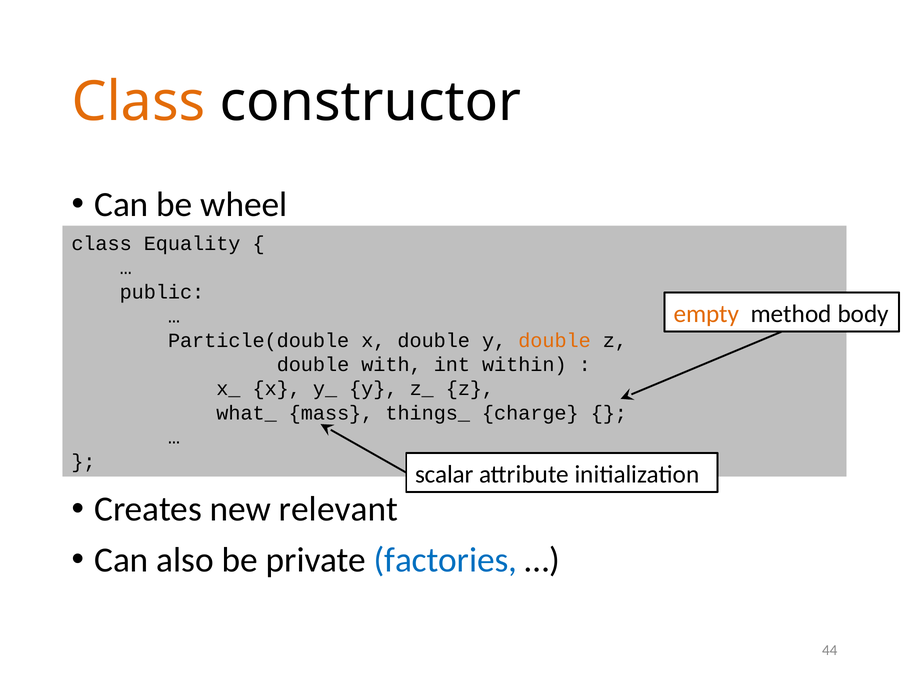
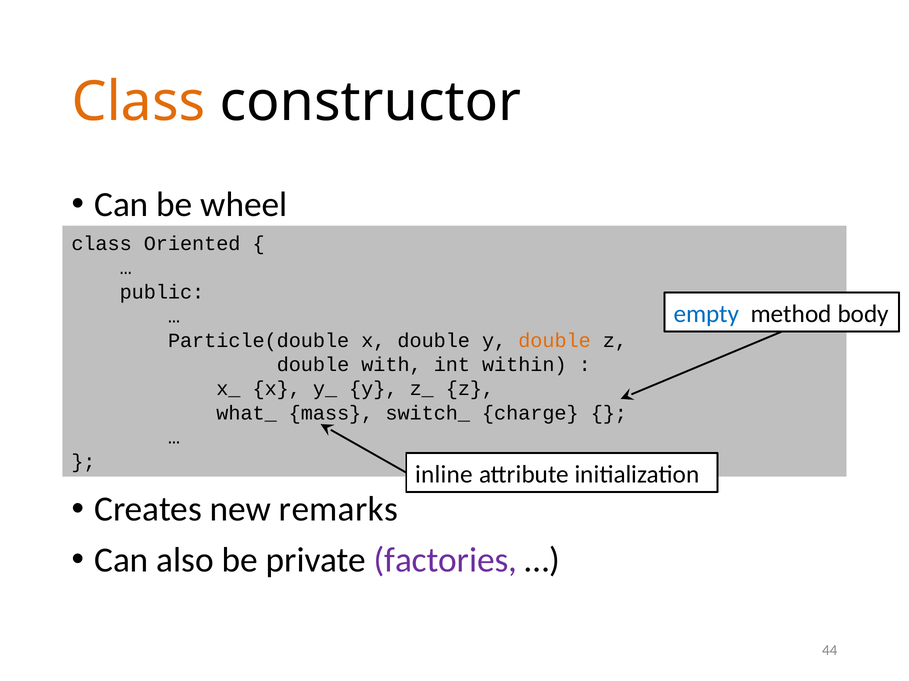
Equality: Equality -> Oriented
empty colour: orange -> blue
things_: things_ -> switch_
scalar: scalar -> inline
relevant: relevant -> remarks
factories colour: blue -> purple
